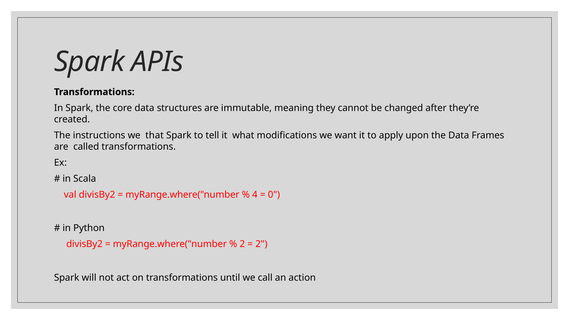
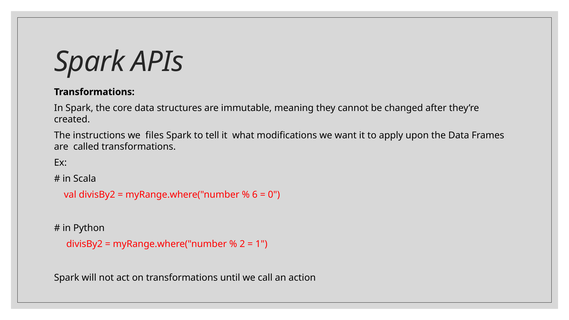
that: that -> files
4: 4 -> 6
2 at (261, 244): 2 -> 1
